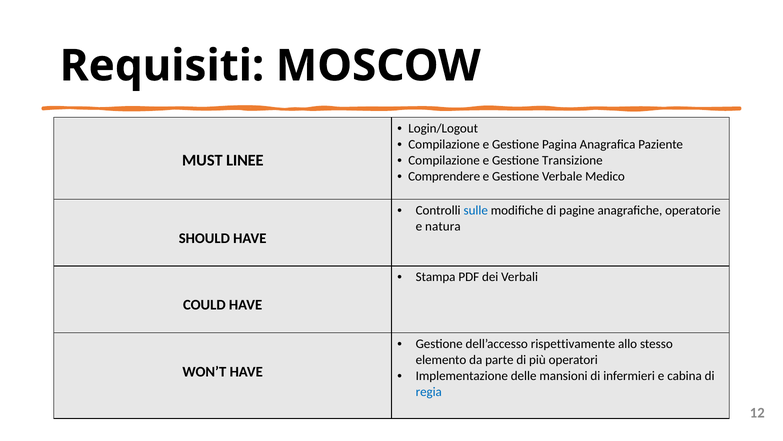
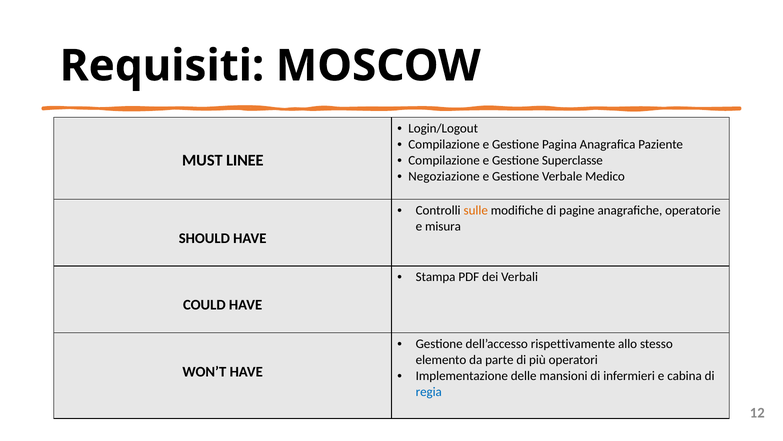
Transizione: Transizione -> Superclasse
Comprendere: Comprendere -> Negoziazione
sulle colour: blue -> orange
natura: natura -> misura
